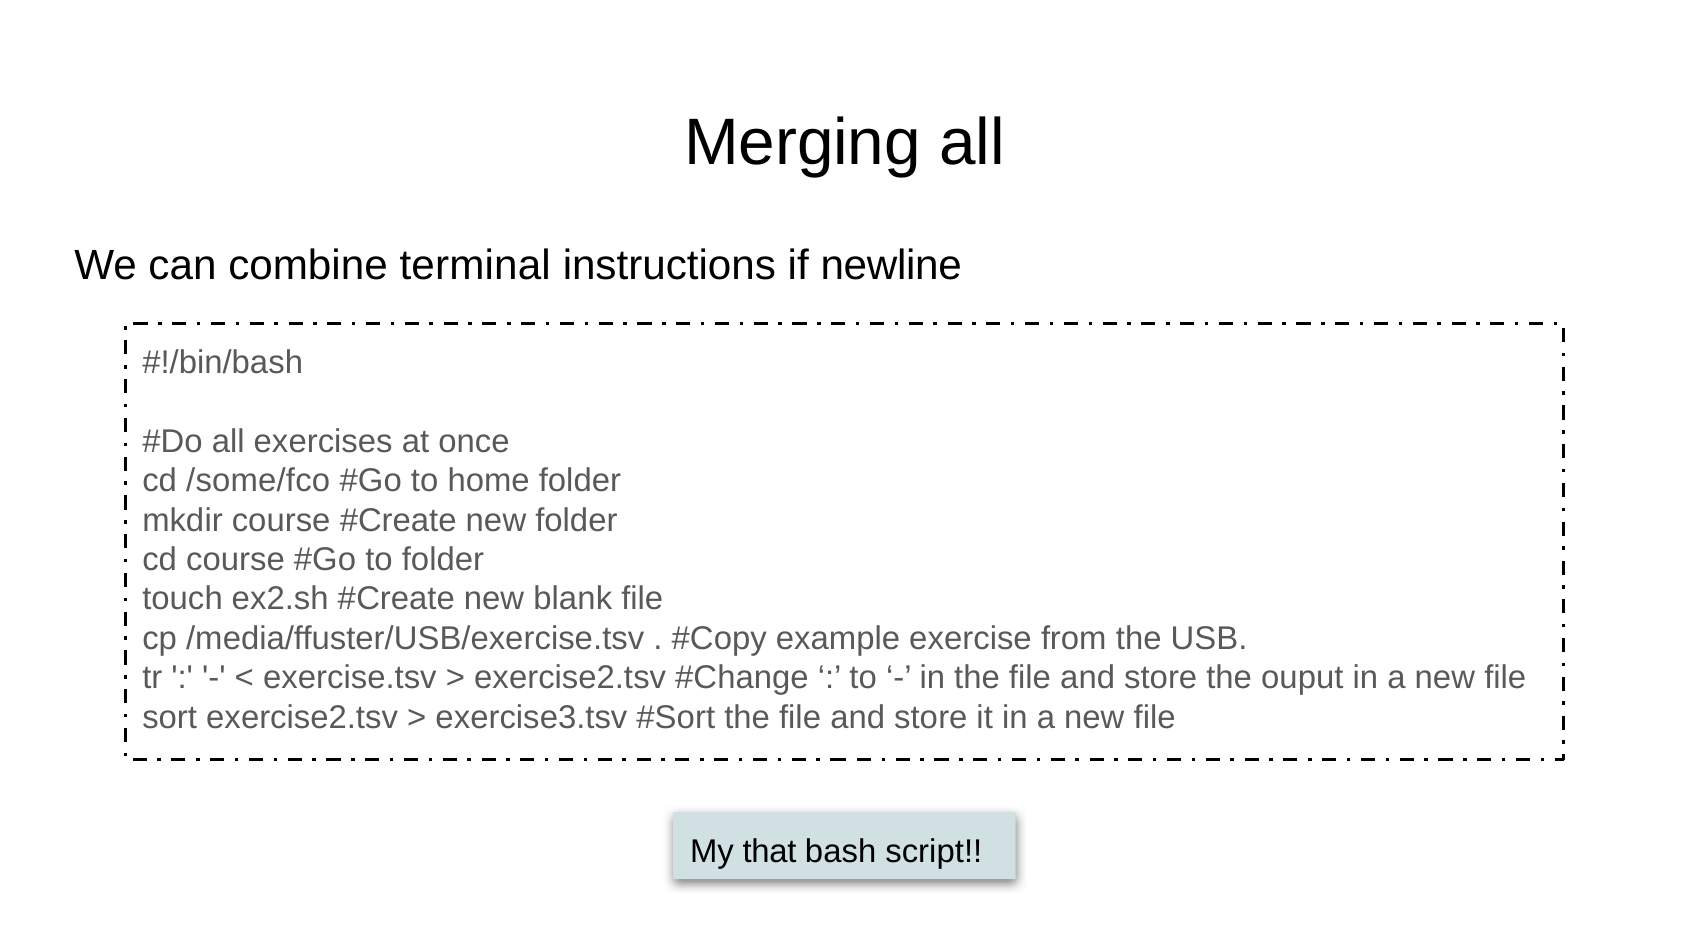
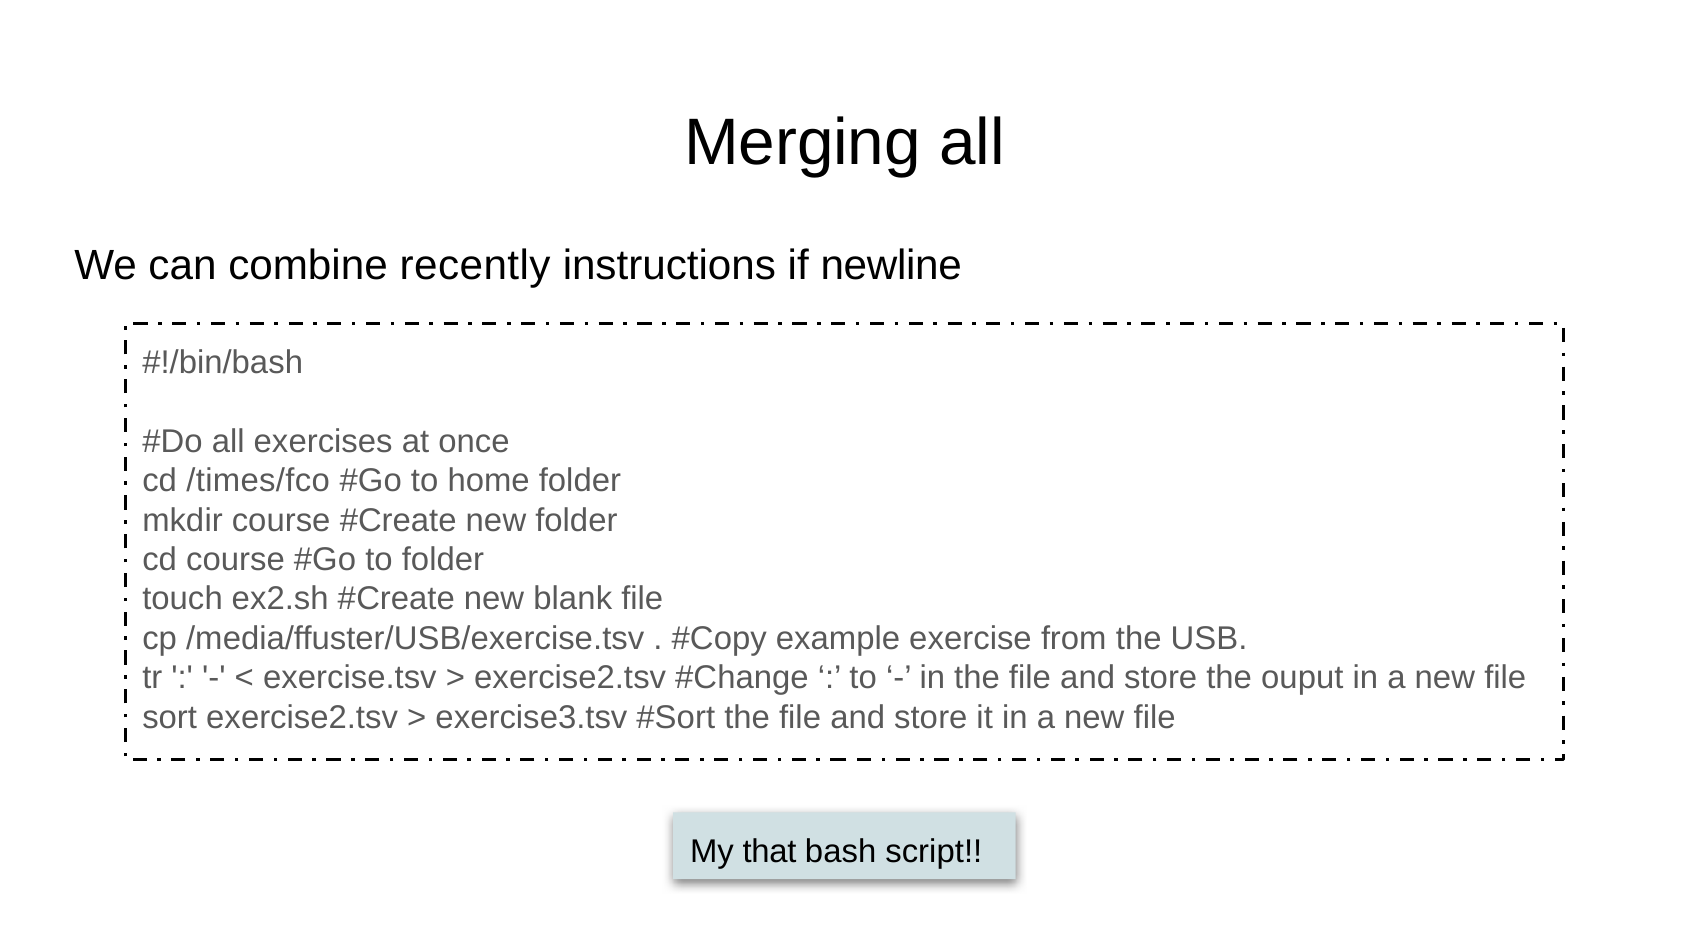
terminal: terminal -> recently
/some/fco: /some/fco -> /times/fco
